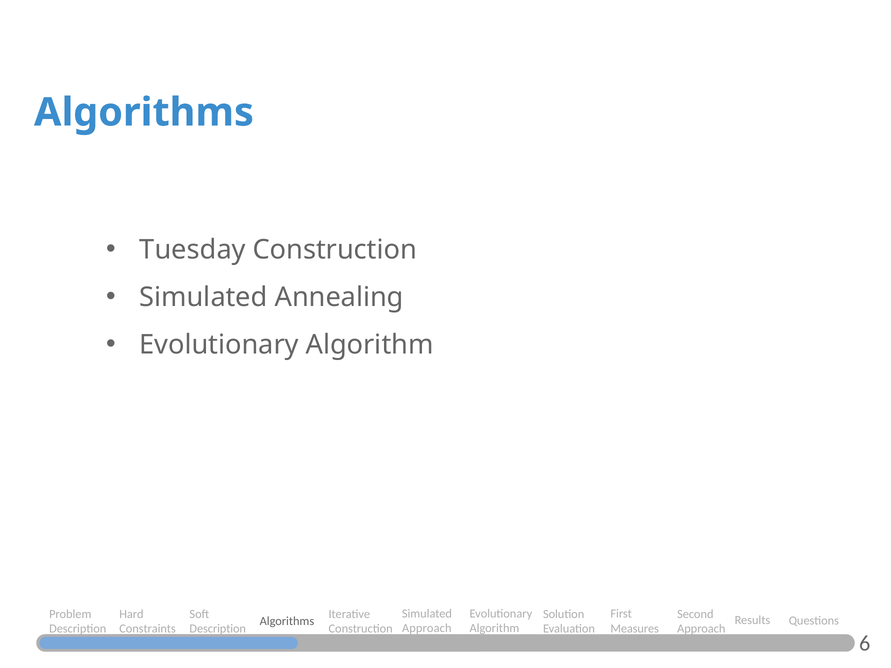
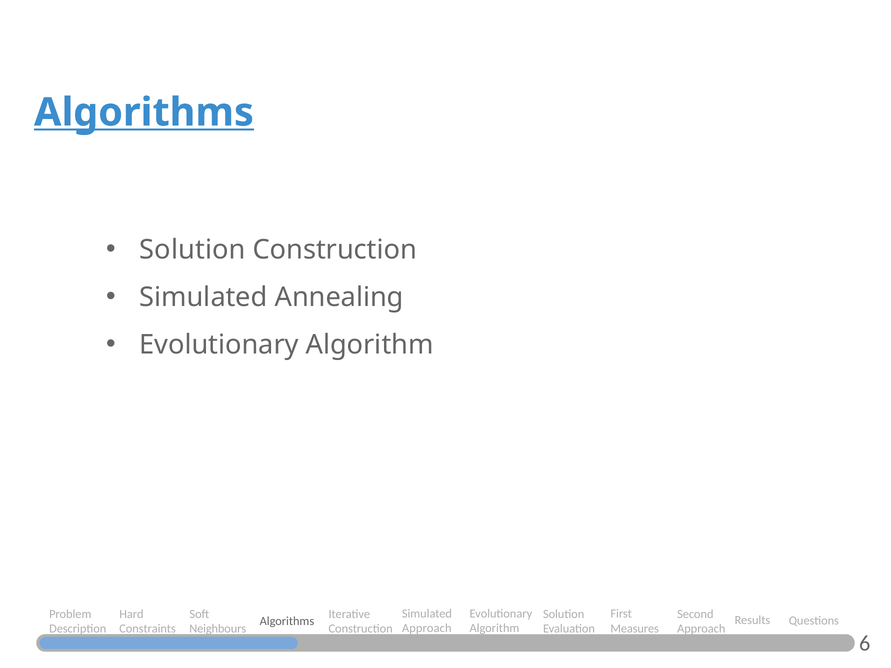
Algorithms at (144, 113) underline: none -> present
Tuesday at (193, 250): Tuesday -> Solution
Description at (218, 629): Description -> Neighbours
